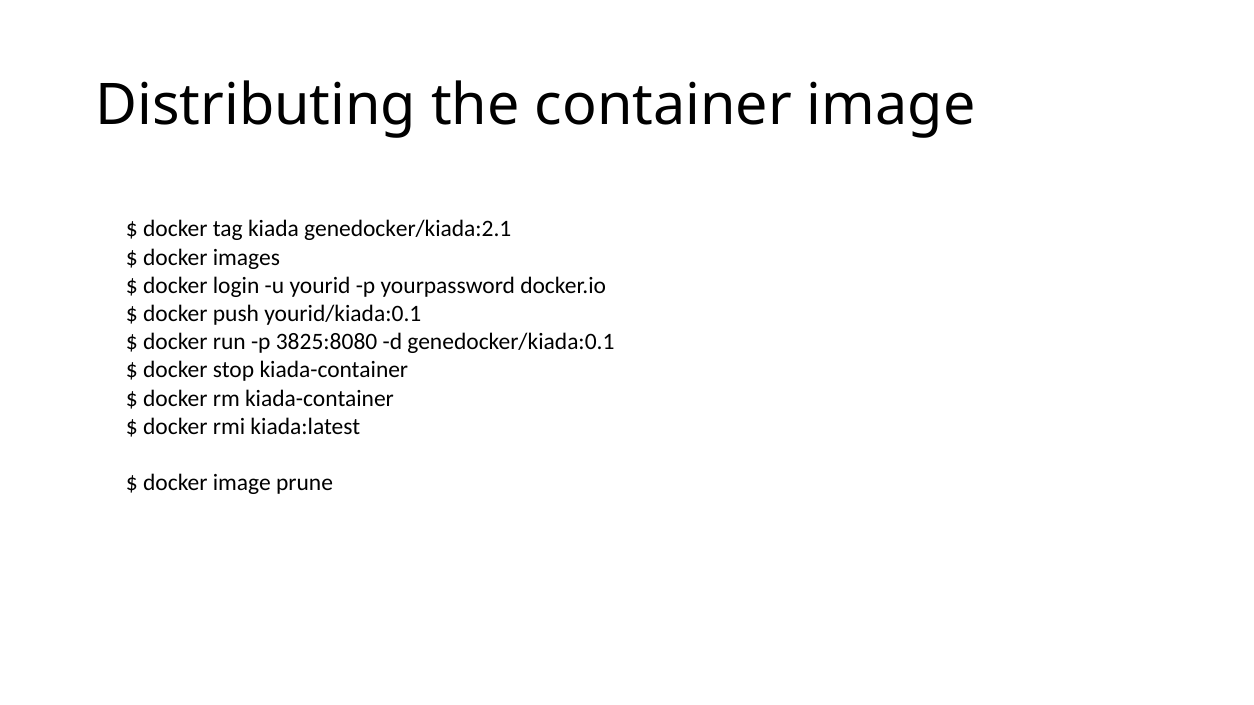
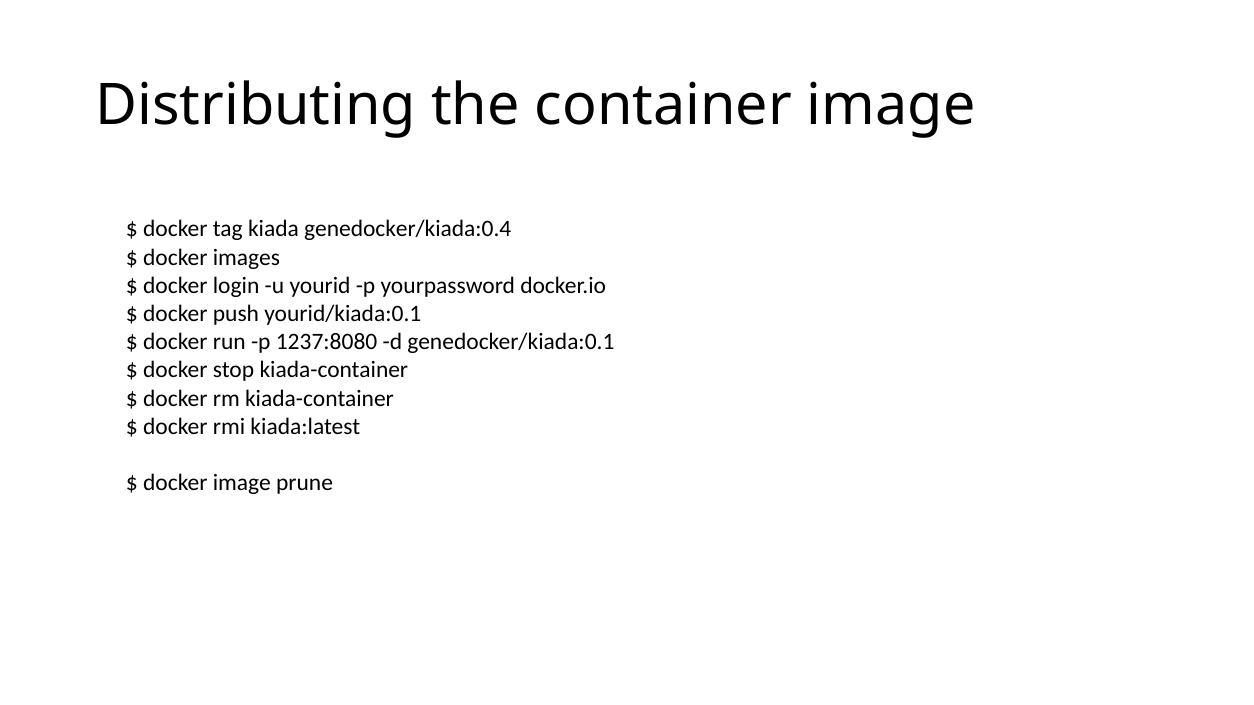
genedocker/kiada:2.1: genedocker/kiada:2.1 -> genedocker/kiada:0.4
3825:8080: 3825:8080 -> 1237:8080
